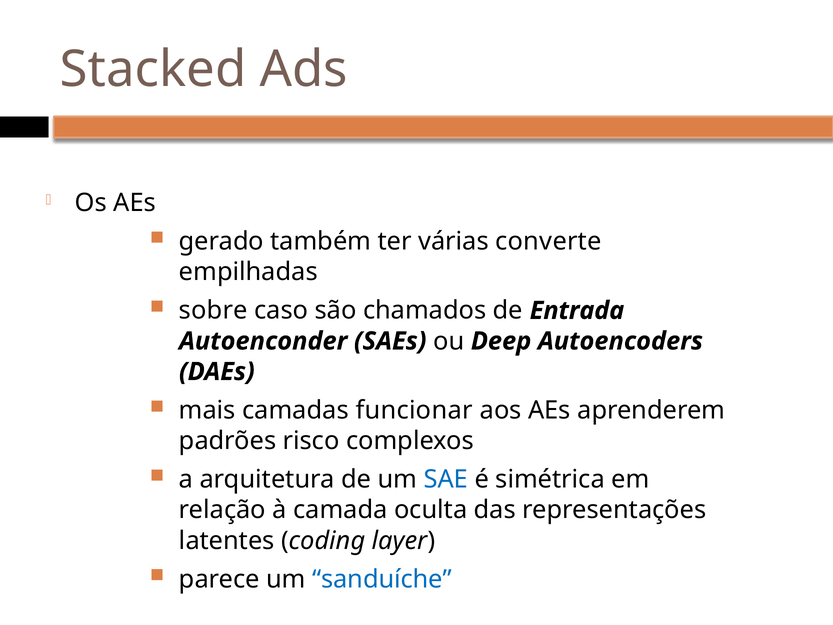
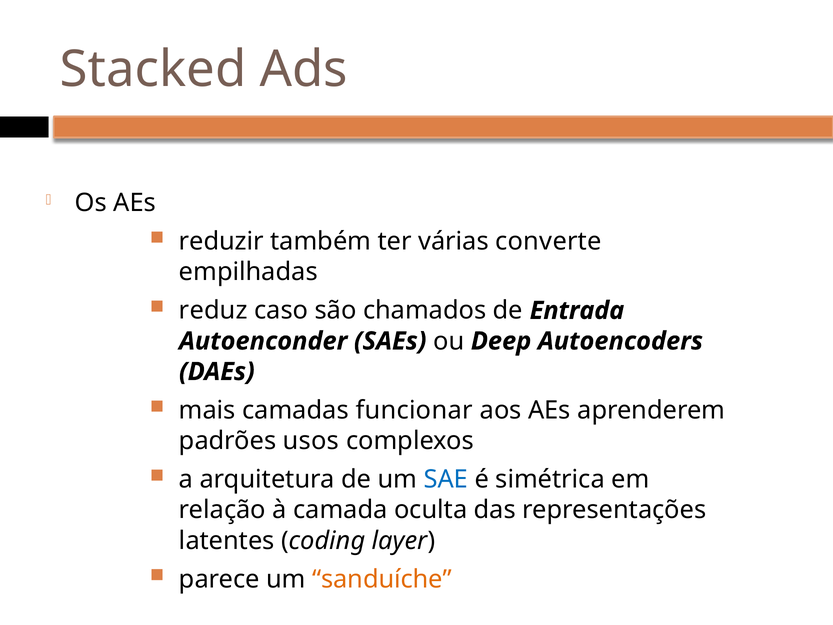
gerado: gerado -> reduzir
sobre: sobre -> reduz
risco: risco -> usos
sanduíche colour: blue -> orange
